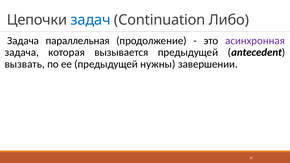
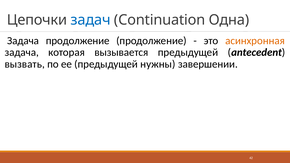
Либо: Либо -> Одна
Задача параллельная: параллельная -> продолжение
асинхронная colour: purple -> orange
